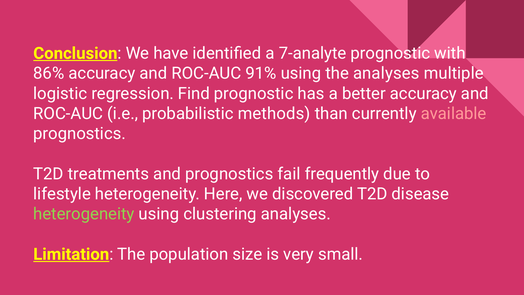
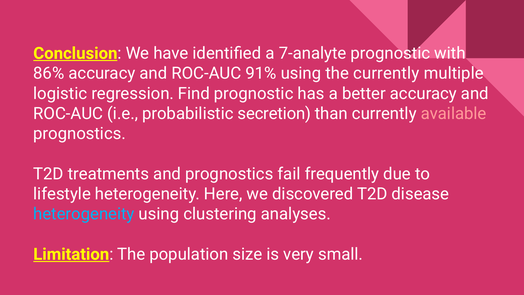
the analyses: analyses -> currently
methods: methods -> secretion
heterogeneity at (84, 214) colour: light green -> light blue
